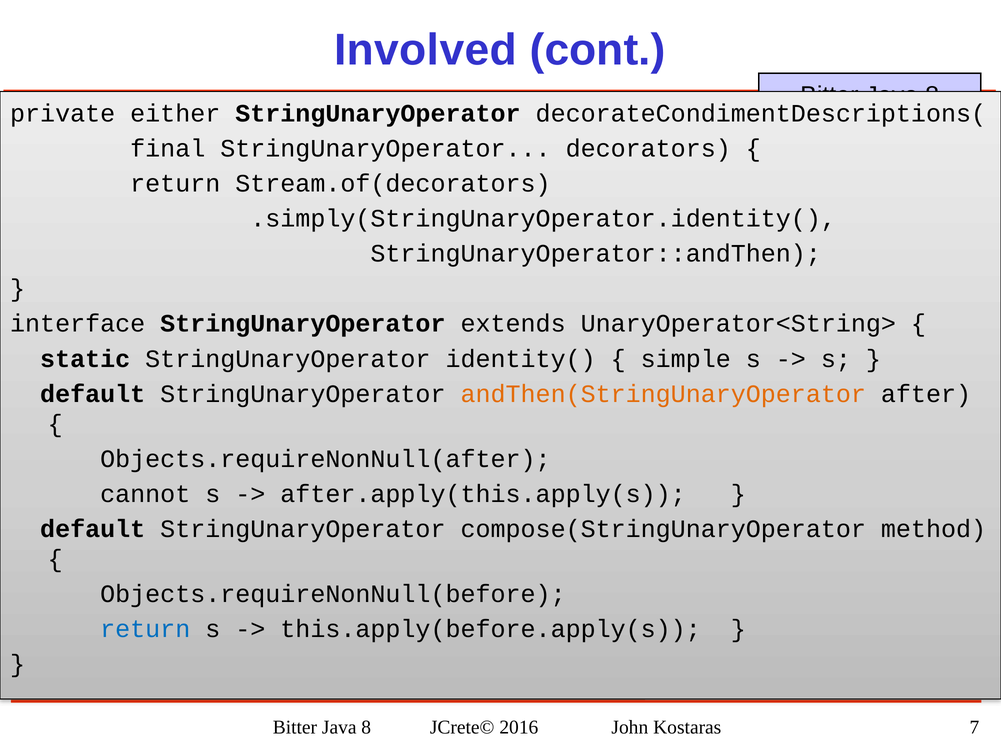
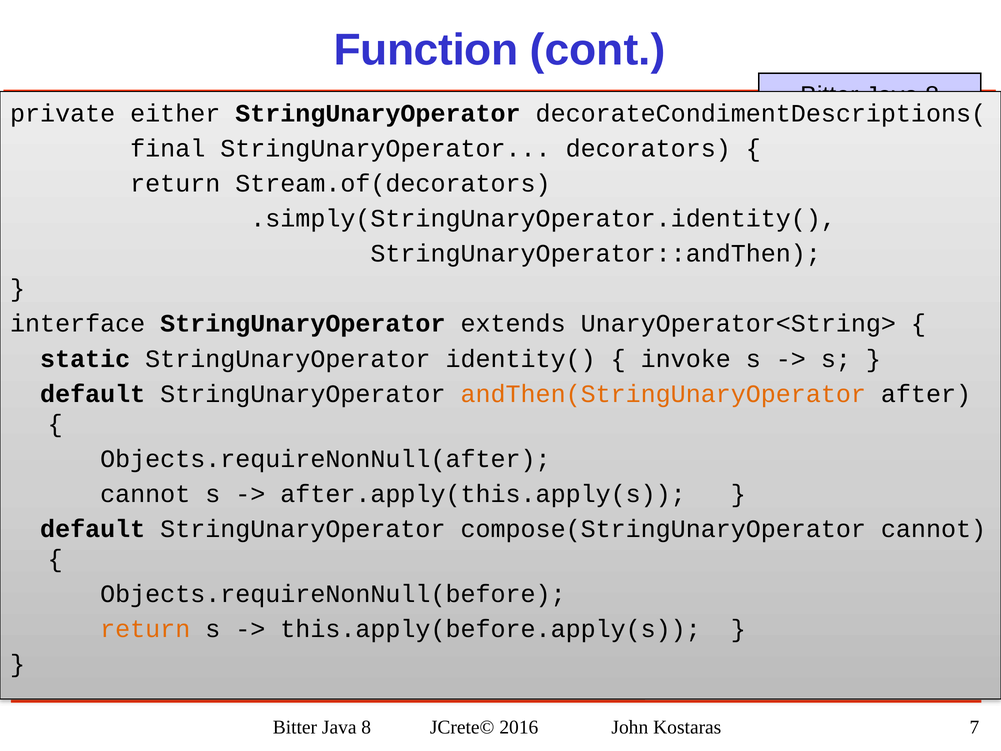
Involved: Involved -> Function
simple: simple -> invoke
compose(StringUnaryOperator method: method -> cannot
return at (145, 629) colour: blue -> orange
